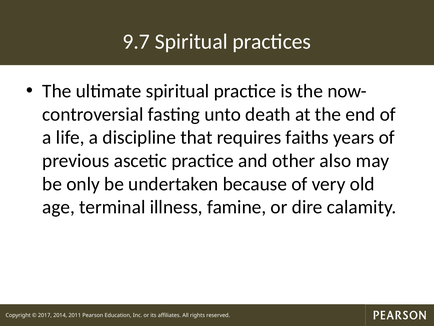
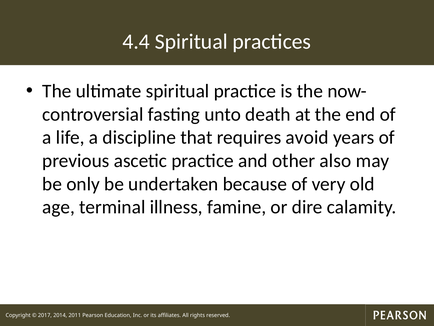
9.7: 9.7 -> 4.4
faiths: faiths -> avoid
